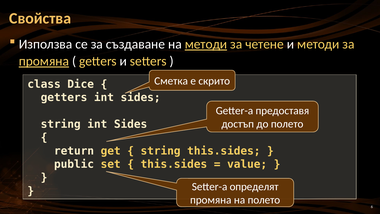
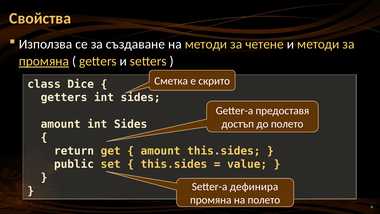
методи at (206, 44) underline: present -> none
string at (61, 124): string -> amount
string at (161, 151): string -> amount
определят: определят -> дефинира
